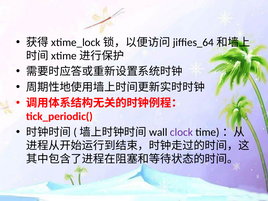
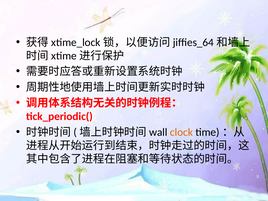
clock colour: purple -> orange
